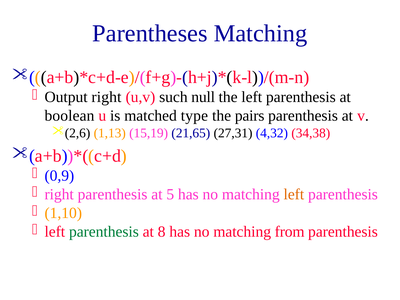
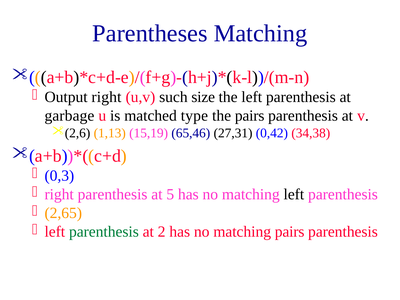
null: null -> size
boolean: boolean -> garbage
21,65: 21,65 -> 65,46
4,32: 4,32 -> 0,42
0,9: 0,9 -> 0,3
left at (294, 194) colour: orange -> black
1,10: 1,10 -> 2,65
8: 8 -> 2
matching from: from -> pairs
